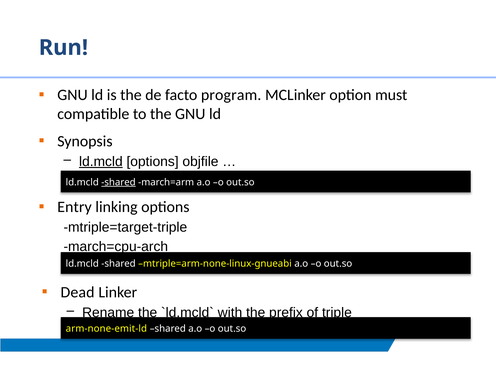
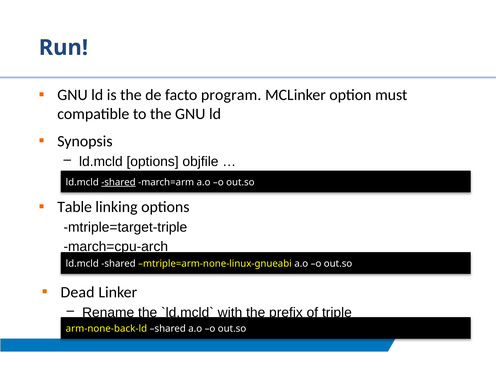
ld.mcld at (101, 162) underline: present -> none
Entry: Entry -> Table
arm-none-emit-ld: arm-none-emit-ld -> arm-none-back-ld
